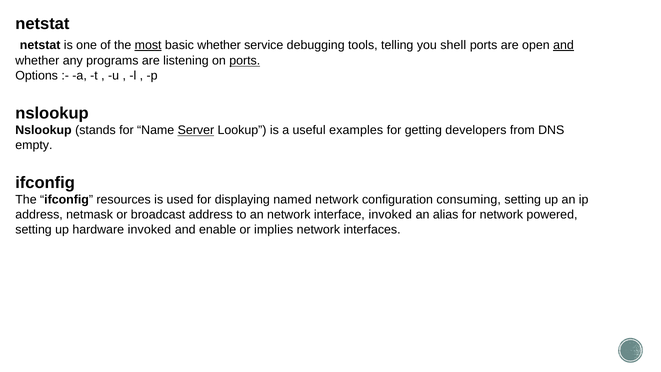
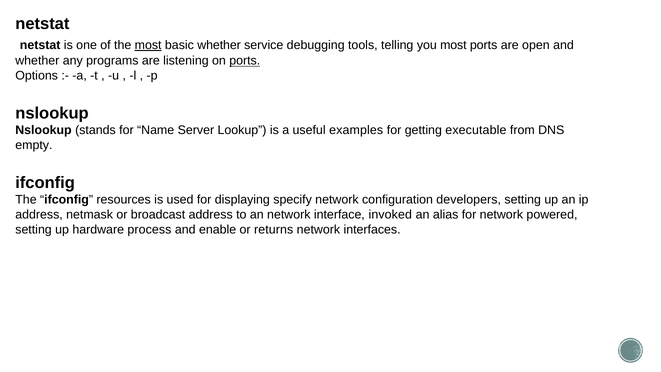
you shell: shell -> most
and at (563, 45) underline: present -> none
Server underline: present -> none
developers: developers -> executable
named: named -> specify
consuming: consuming -> developers
hardware invoked: invoked -> process
implies: implies -> returns
